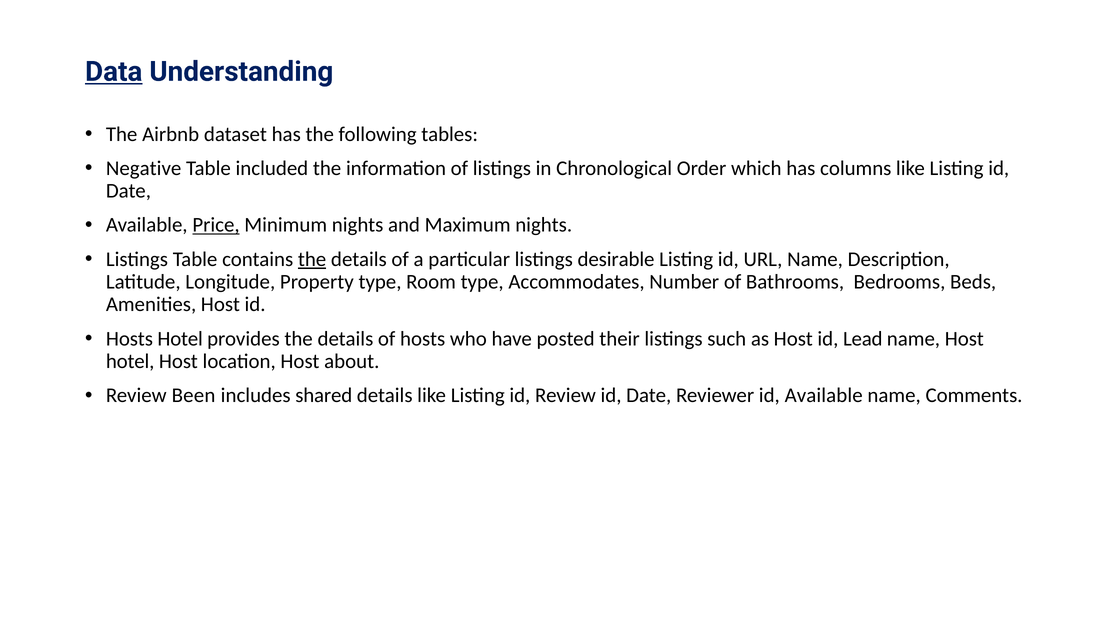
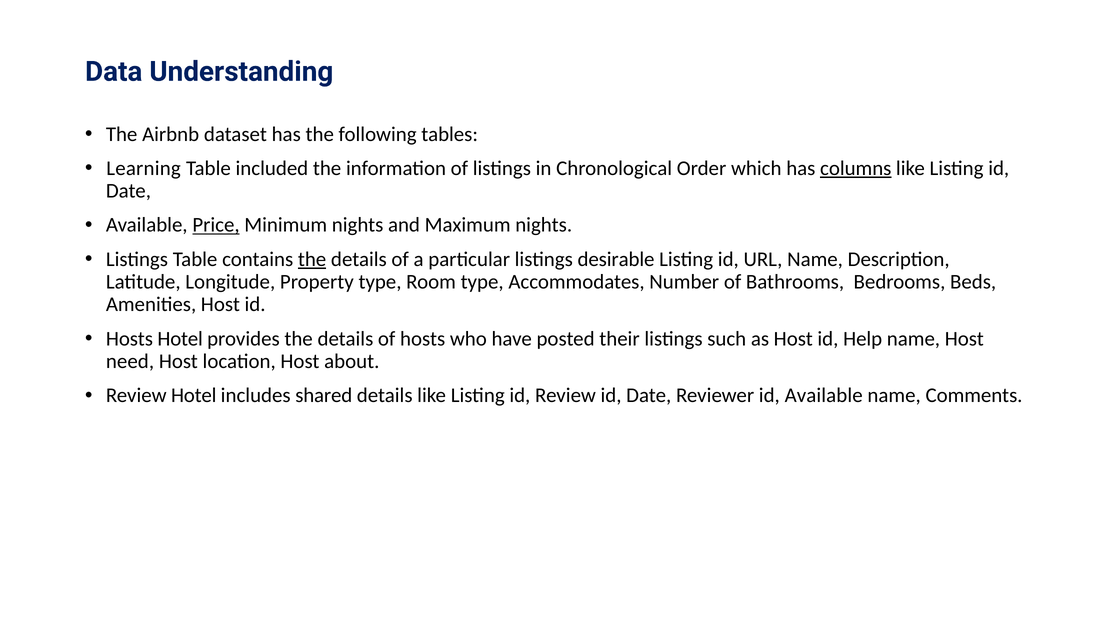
Data underline: present -> none
Negative: Negative -> Learning
columns underline: none -> present
Lead: Lead -> Help
hotel at (130, 361): hotel -> need
Review Been: Been -> Hotel
